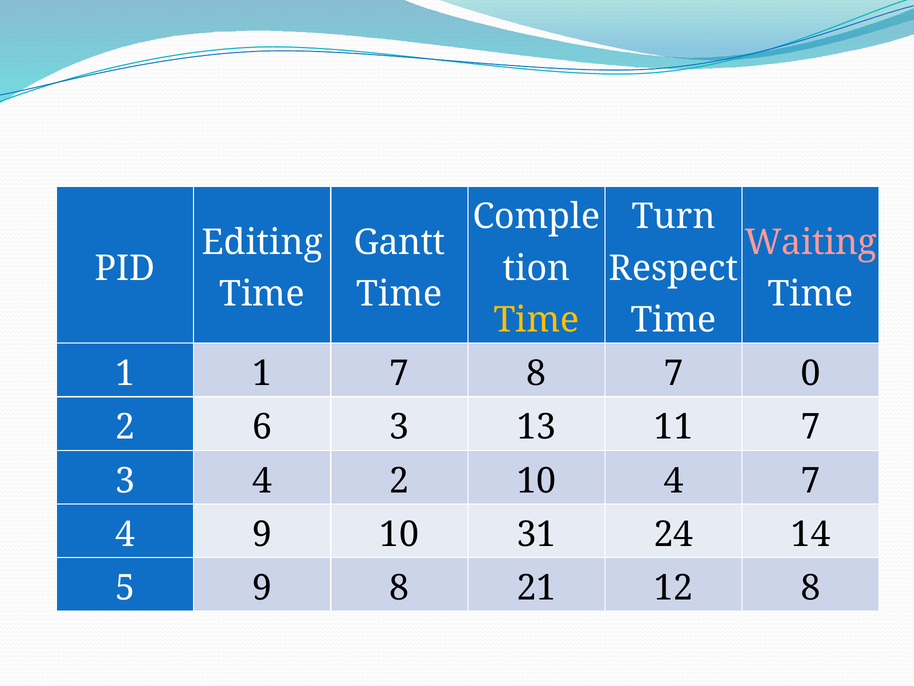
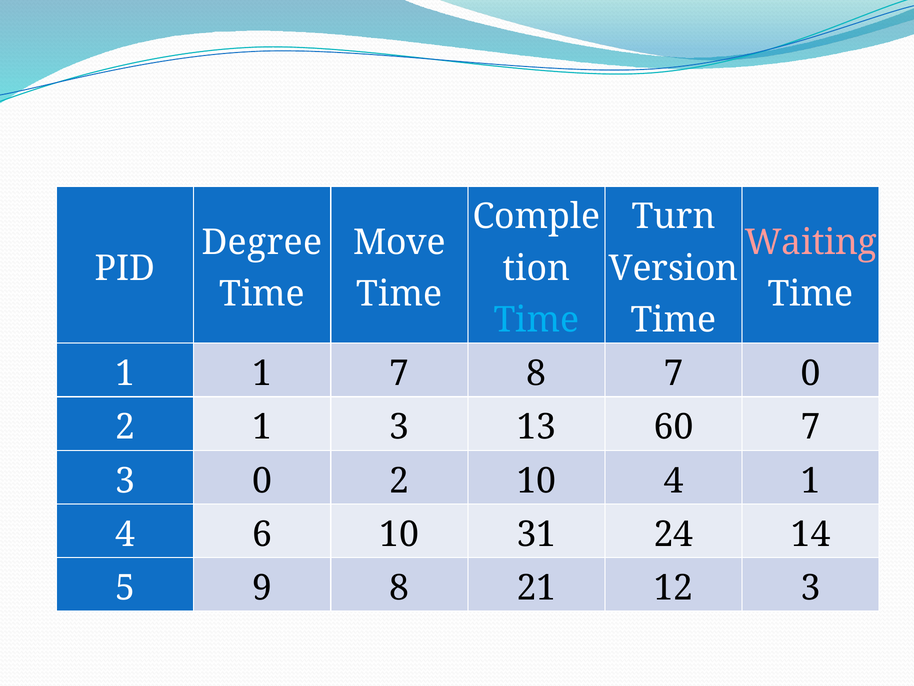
Editing: Editing -> Degree
Gantt: Gantt -> Move
Respect: Respect -> Version
Time at (536, 320) colour: yellow -> light blue
2 6: 6 -> 1
11: 11 -> 60
3 4: 4 -> 0
4 7: 7 -> 1
4 9: 9 -> 6
12 8: 8 -> 3
